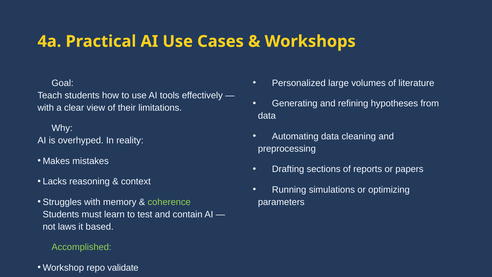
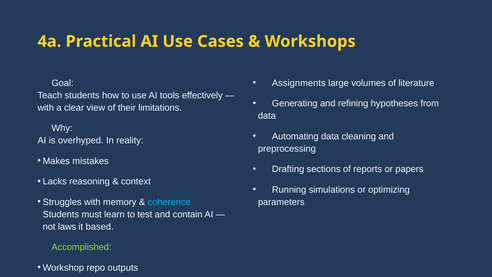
Personalized: Personalized -> Assignments
coherence colour: light green -> light blue
validate: validate -> outputs
